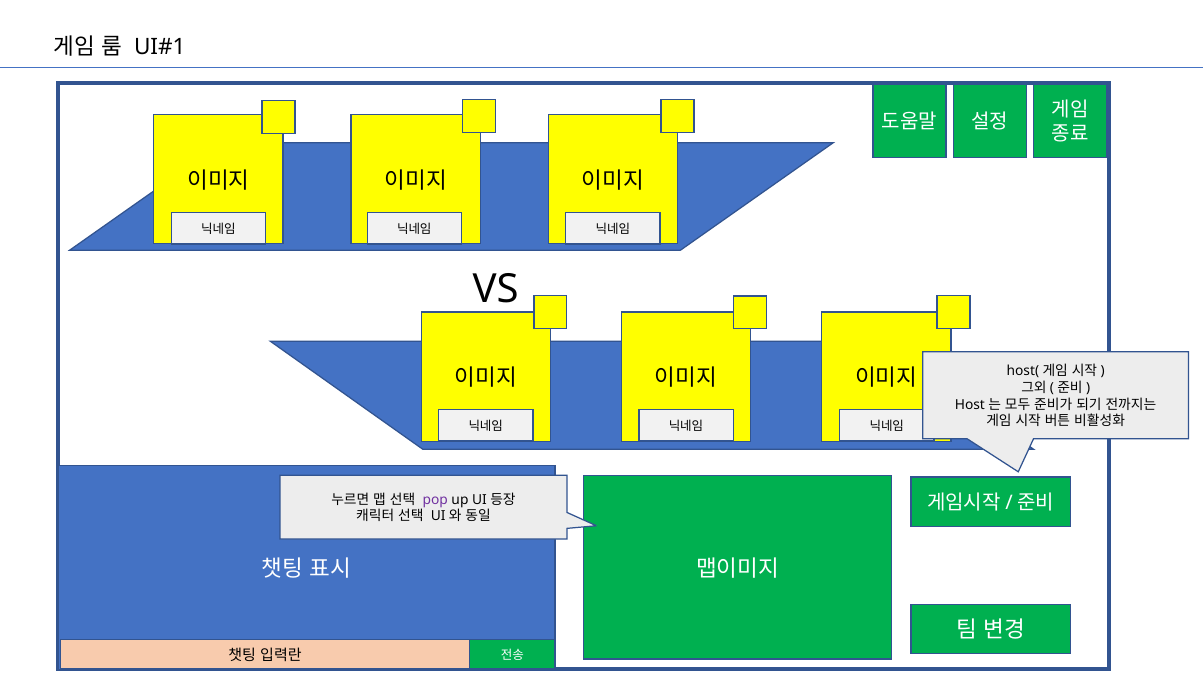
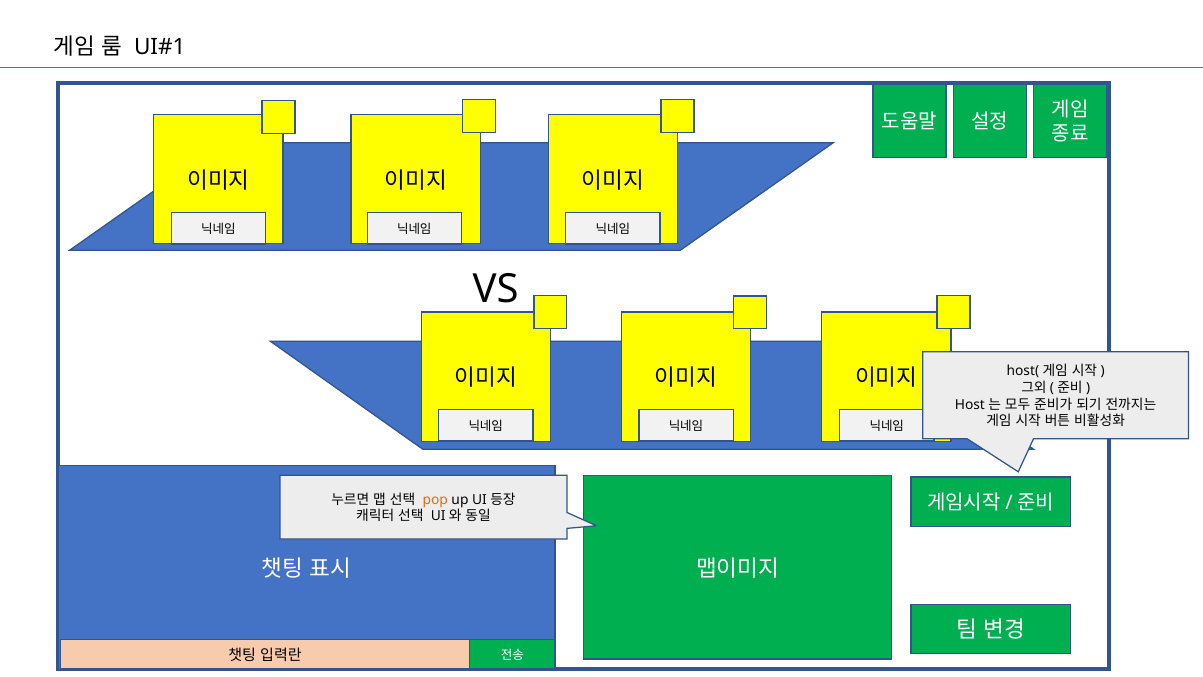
pop colour: purple -> orange
